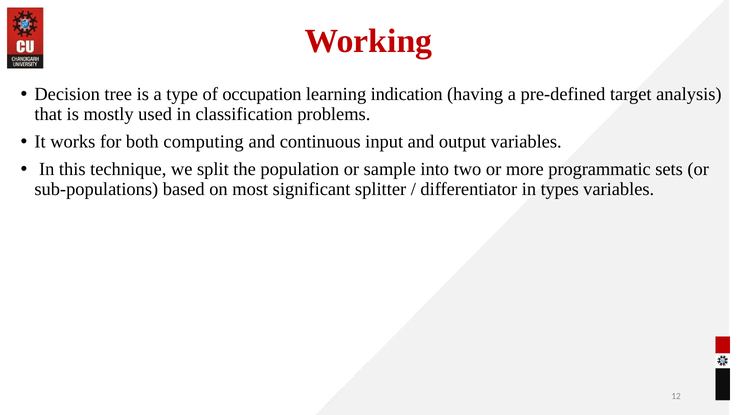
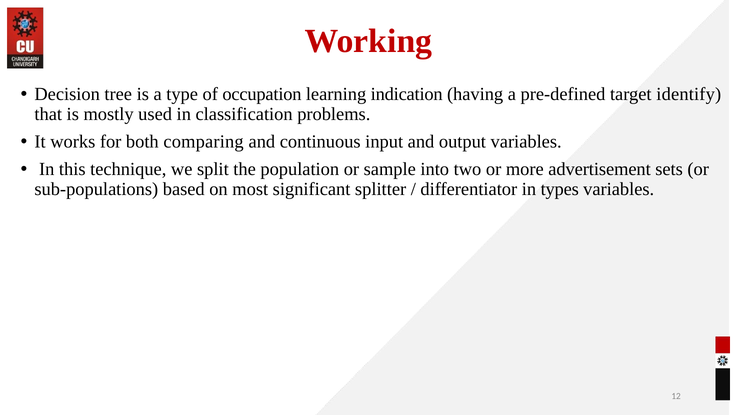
analysis: analysis -> identify
computing: computing -> comparing
programmatic: programmatic -> advertisement
